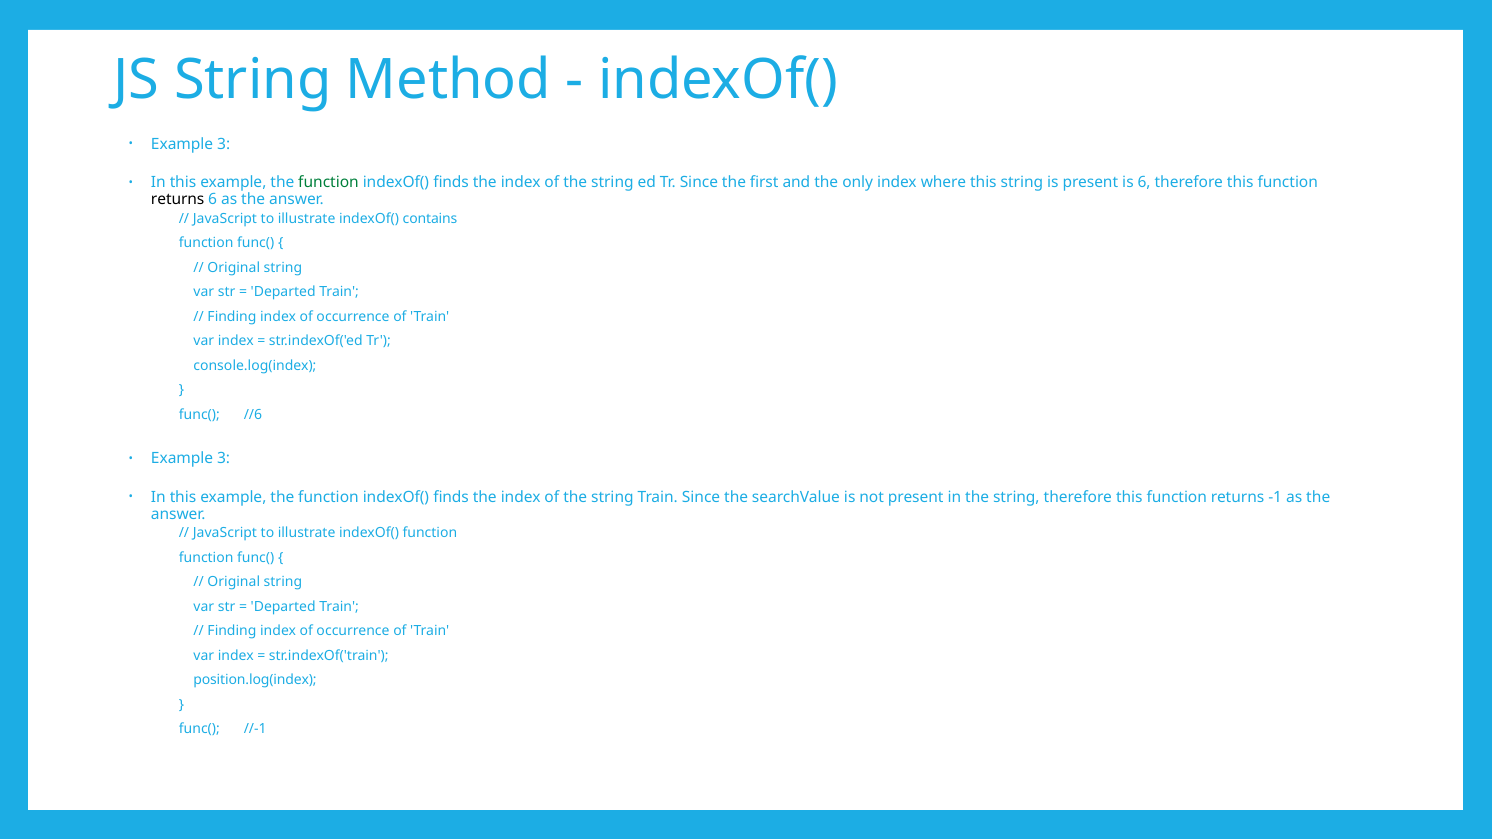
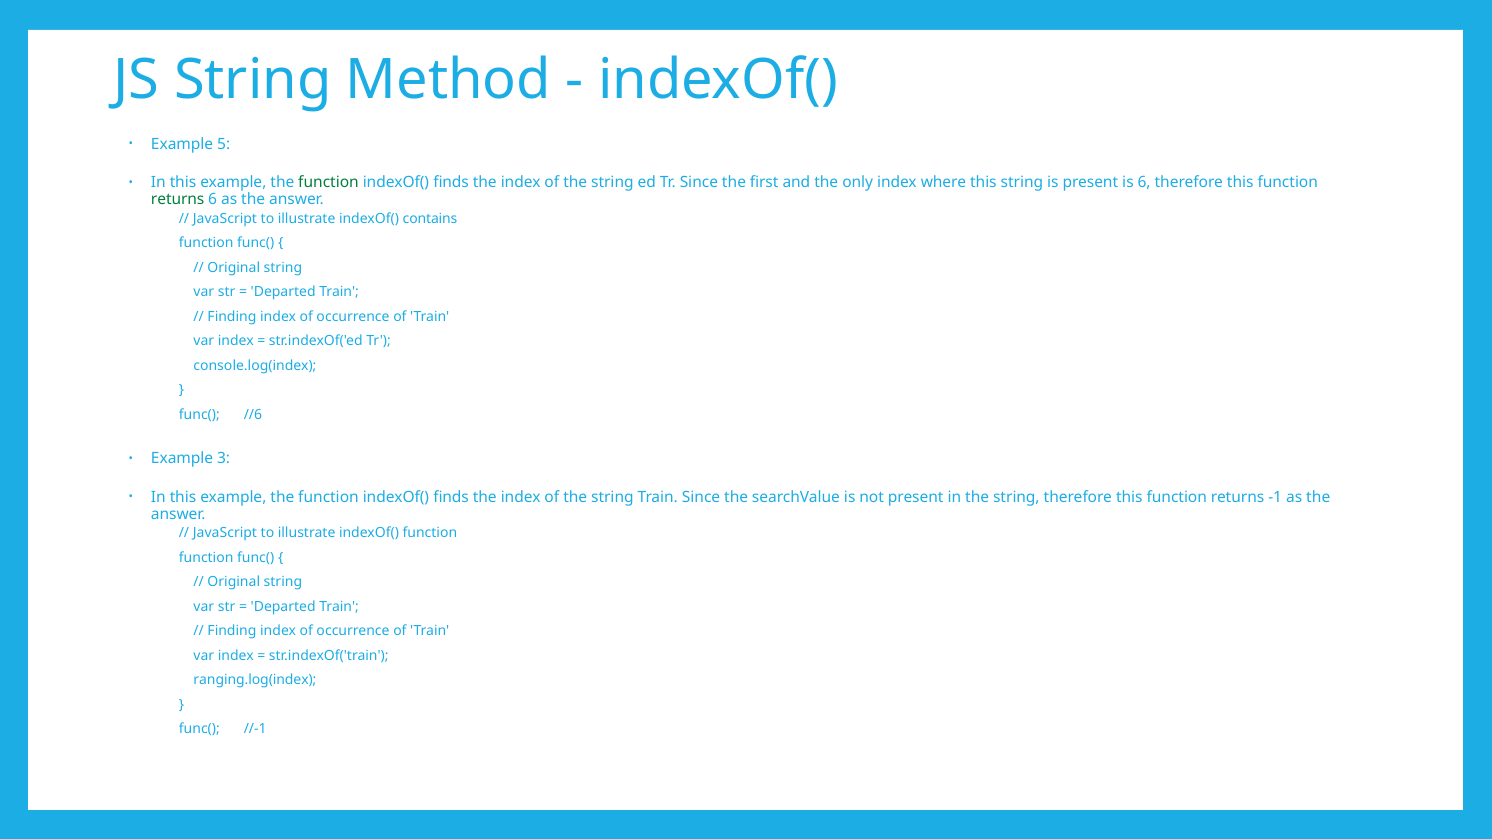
3 at (224, 144): 3 -> 5
returns at (178, 200) colour: black -> green
position.log(index: position.log(index -> ranging.log(index
